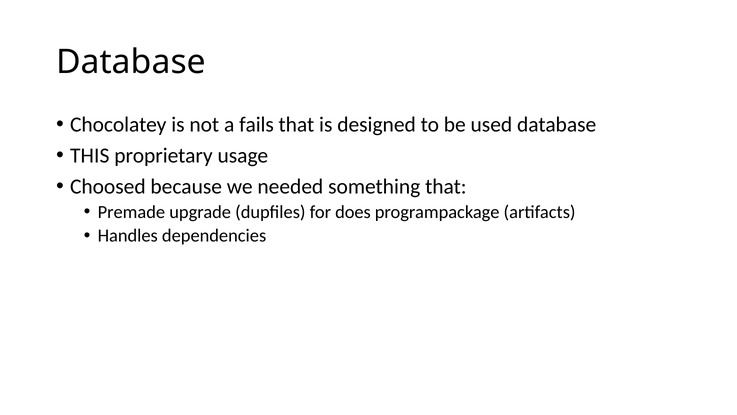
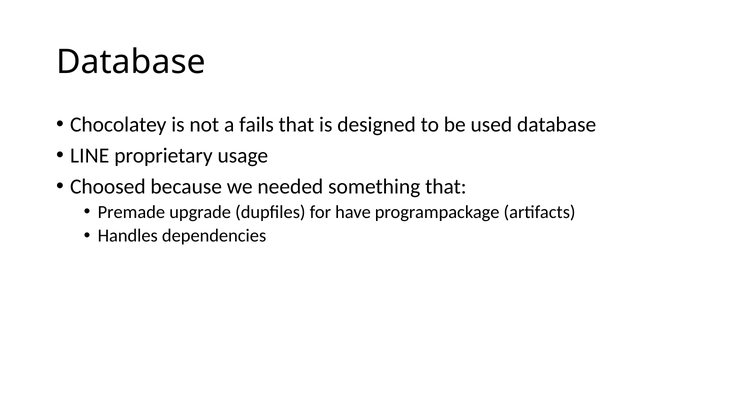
THIS: THIS -> LINE
does: does -> have
